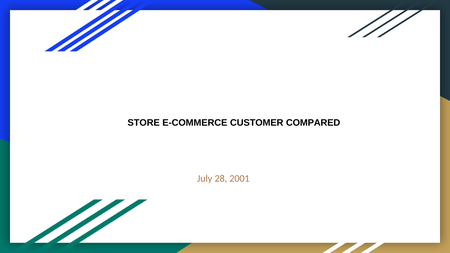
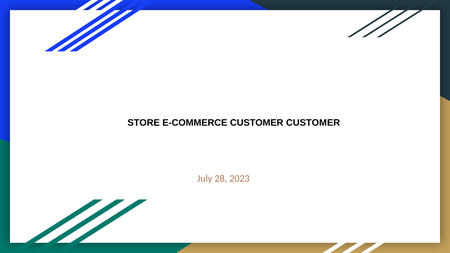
CUSTOMER COMPARED: COMPARED -> CUSTOMER
2001: 2001 -> 2023
